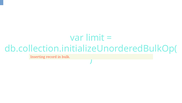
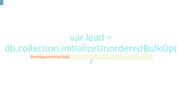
limit: limit -> lead
